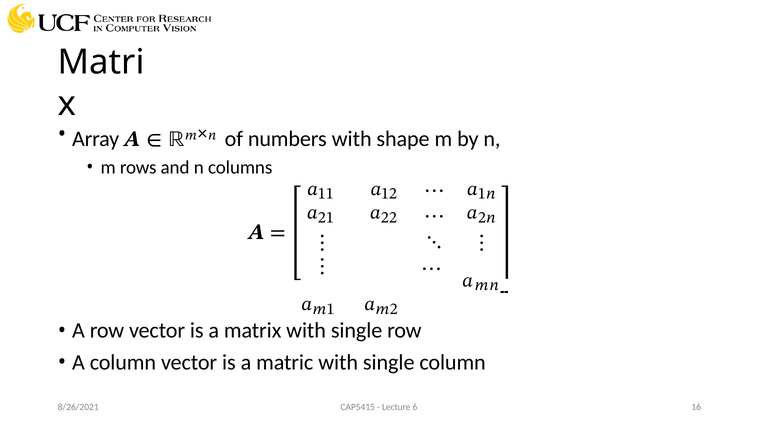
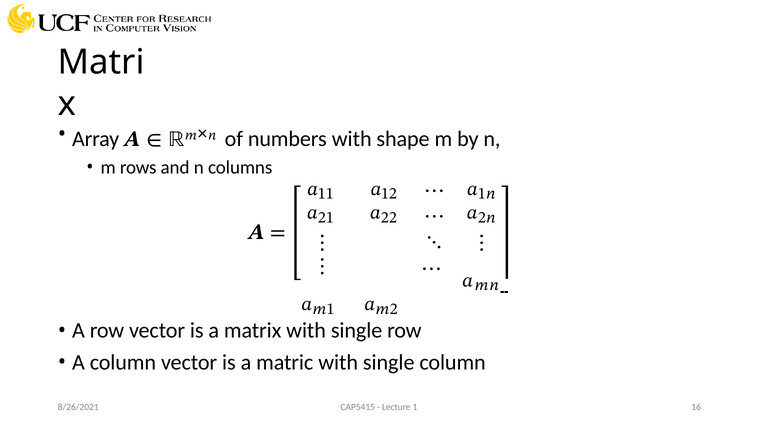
6: 6 -> 1
